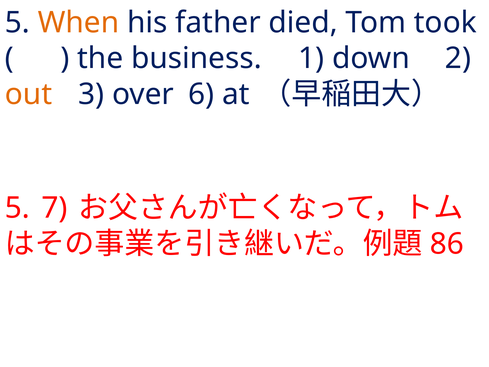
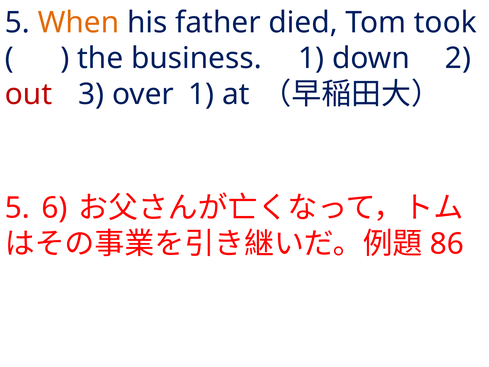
out colour: orange -> red
over 6: 6 -> 1
7: 7 -> 6
